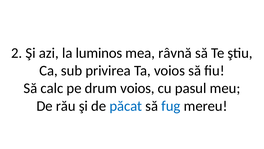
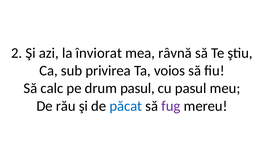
luminos: luminos -> înviorat
drum voios: voios -> pasul
fug colour: blue -> purple
